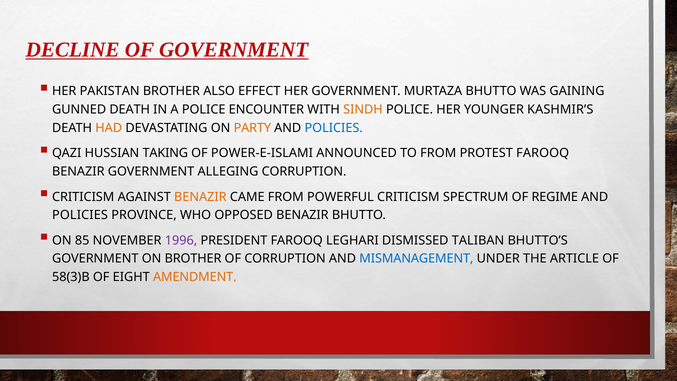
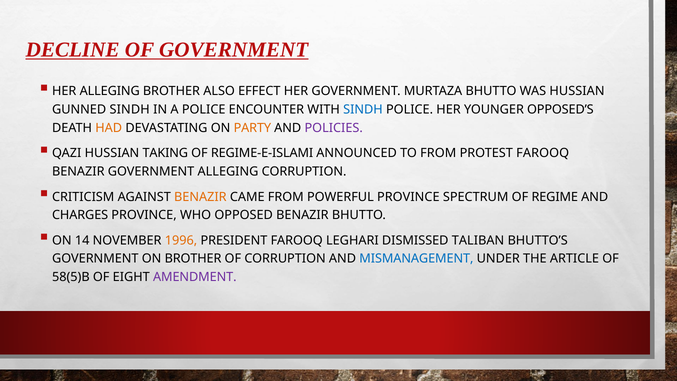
HER PAKISTAN: PAKISTAN -> ALLEGING
WAS GAINING: GAINING -> HUSSIAN
GUNNED DEATH: DEATH -> SINDH
SINDH at (363, 110) colour: orange -> blue
KASHMIR’S: KASHMIR’S -> OPPOSED’S
POLICIES at (334, 128) colour: blue -> purple
POWER-E-ISLAMI: POWER-E-ISLAMI -> REGIME-E-ISLAMI
POWERFUL CRITICISM: CRITICISM -> PROVINCE
POLICIES at (80, 215): POLICIES -> CHARGES
85: 85 -> 14
1996 colour: purple -> orange
58(3)B: 58(3)B -> 58(5)B
AMENDMENT colour: orange -> purple
